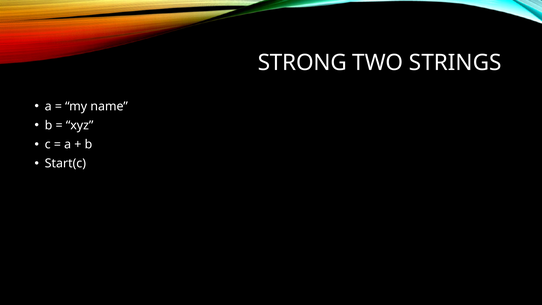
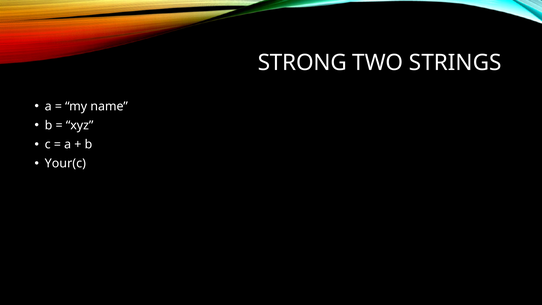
Start(c: Start(c -> Your(c
